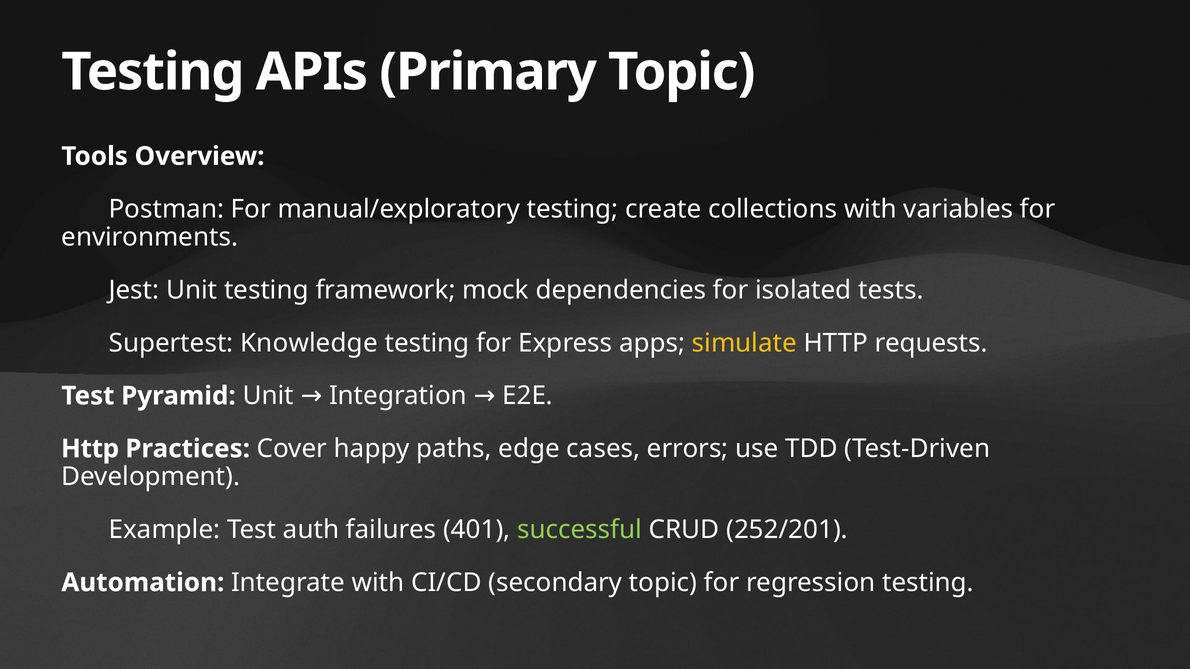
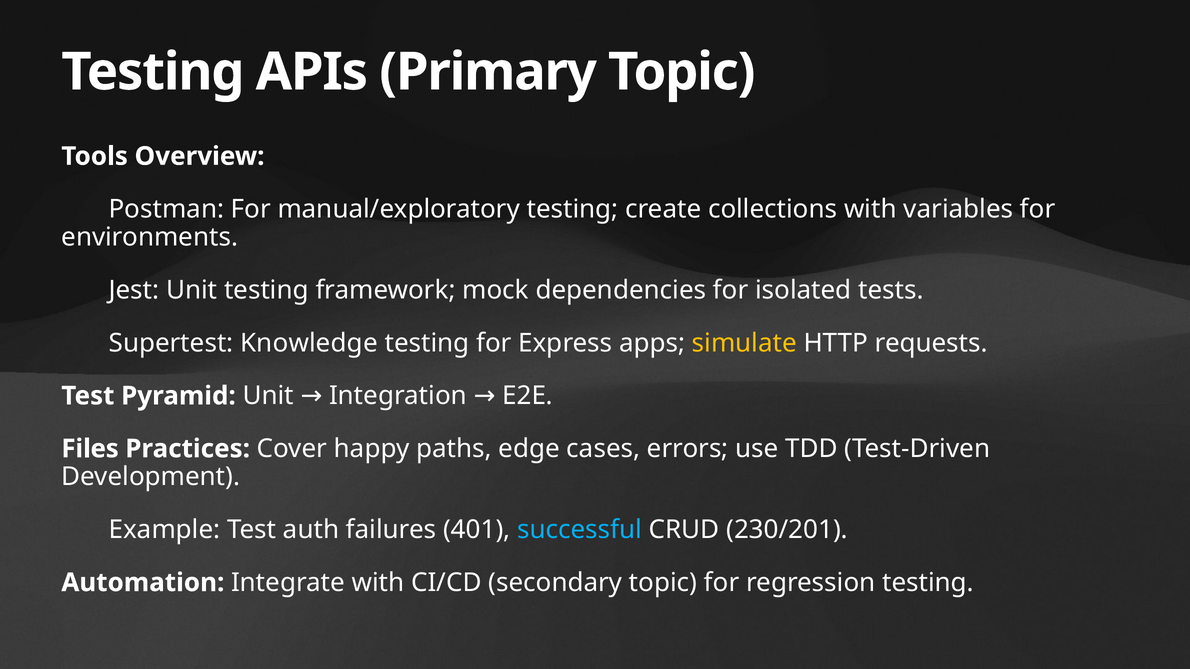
Http at (90, 449): Http -> Files
successful colour: light green -> light blue
252/201: 252/201 -> 230/201
